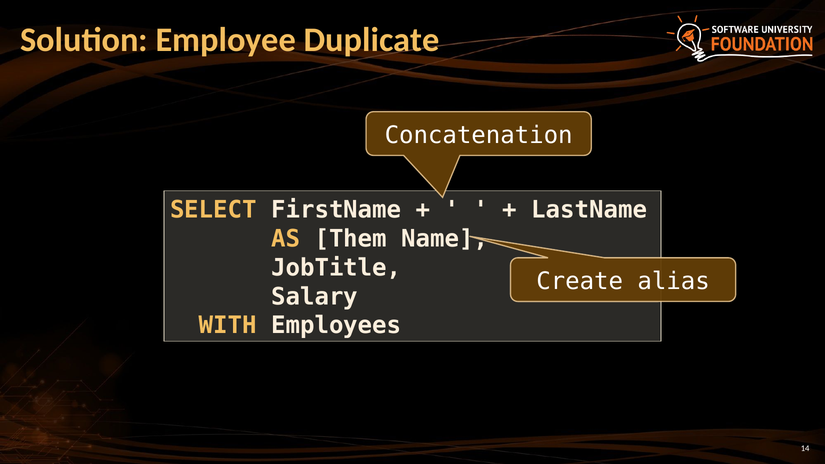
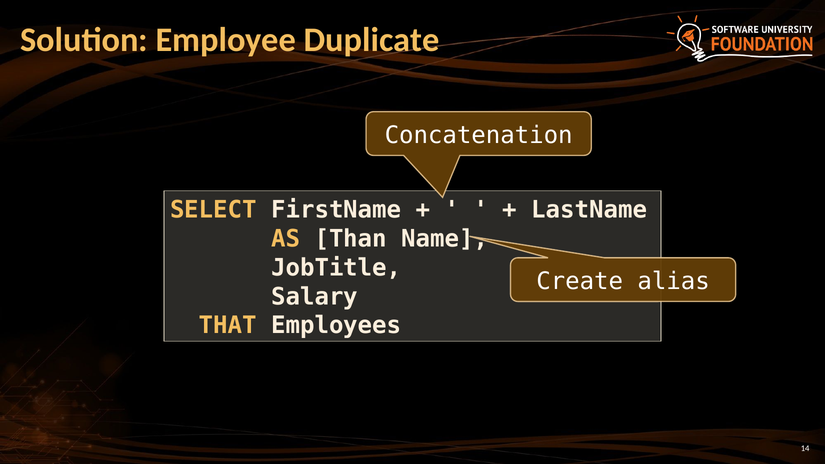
Them: Them -> Than
WITH: WITH -> THAT
